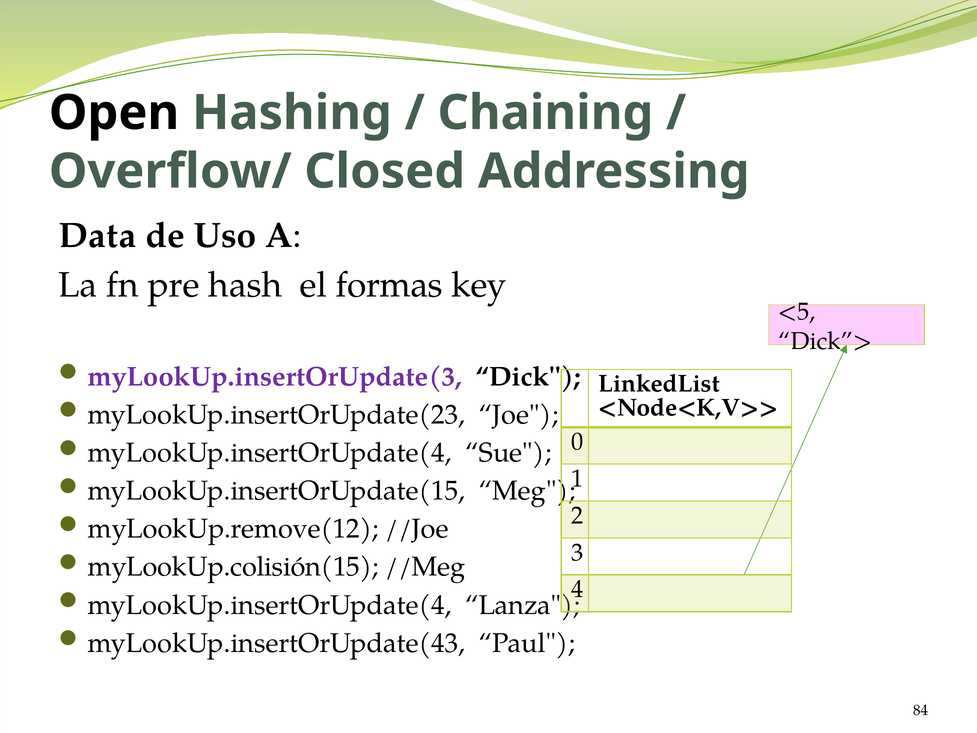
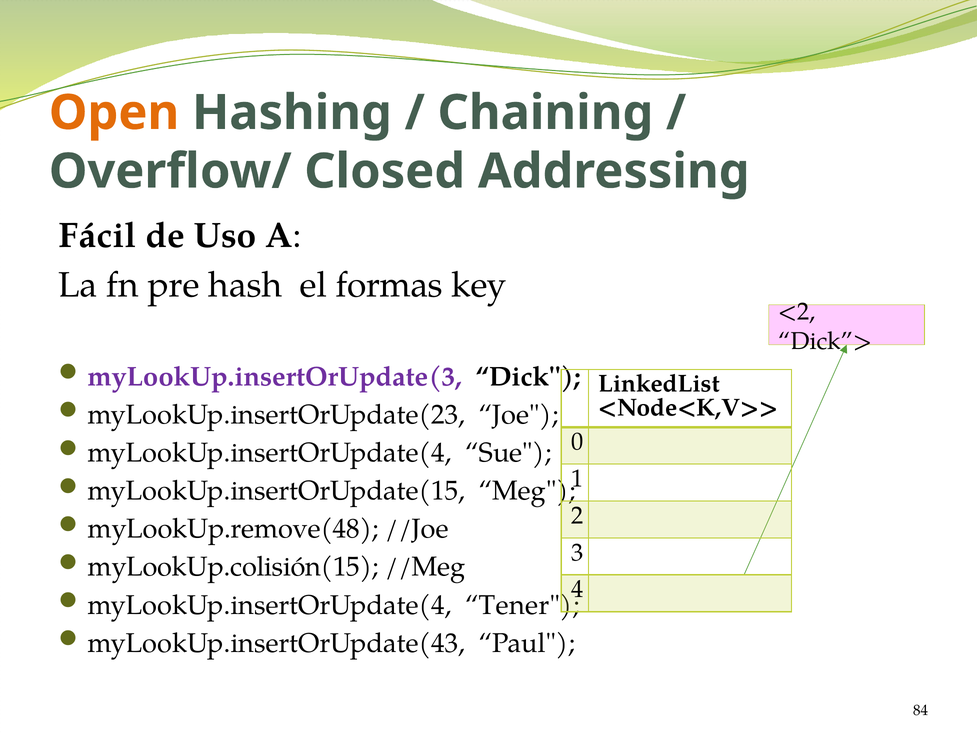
Open colour: black -> orange
Data: Data -> Fácil
<5: <5 -> <2
myLookUp.remove(12: myLookUp.remove(12 -> myLookUp.remove(48
Lanza: Lanza -> Tener
